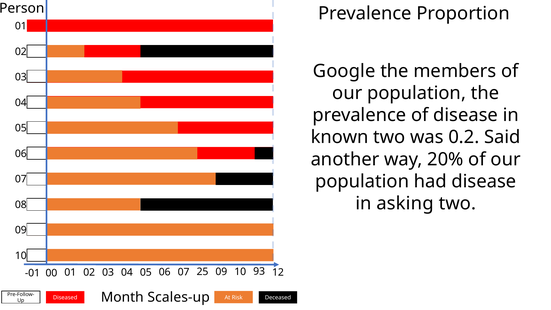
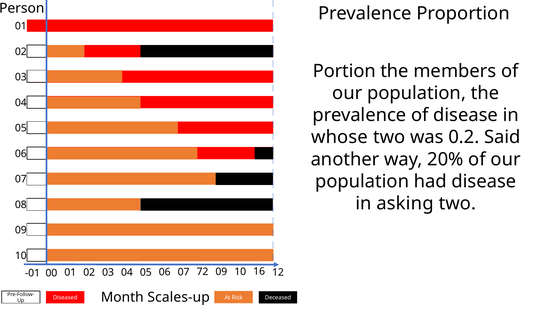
Google: Google -> Portion
known: known -> whose
25: 25 -> 72
93: 93 -> 16
